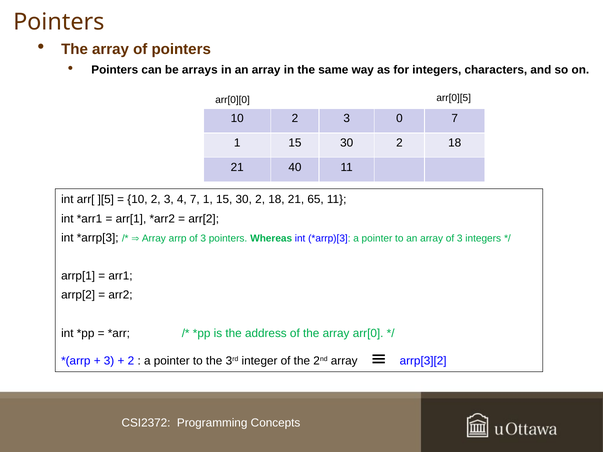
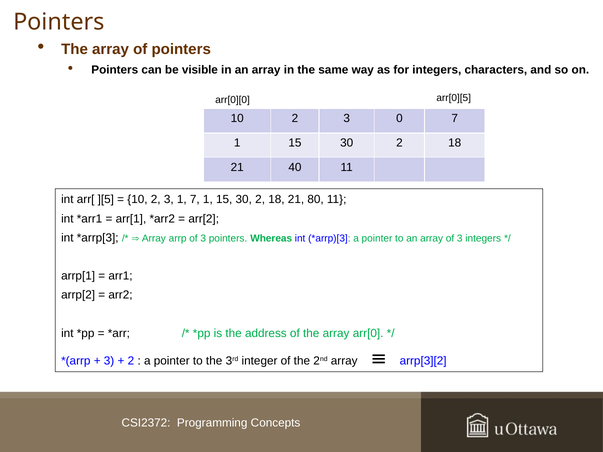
arrays: arrays -> visible
3 4: 4 -> 1
65: 65 -> 80
